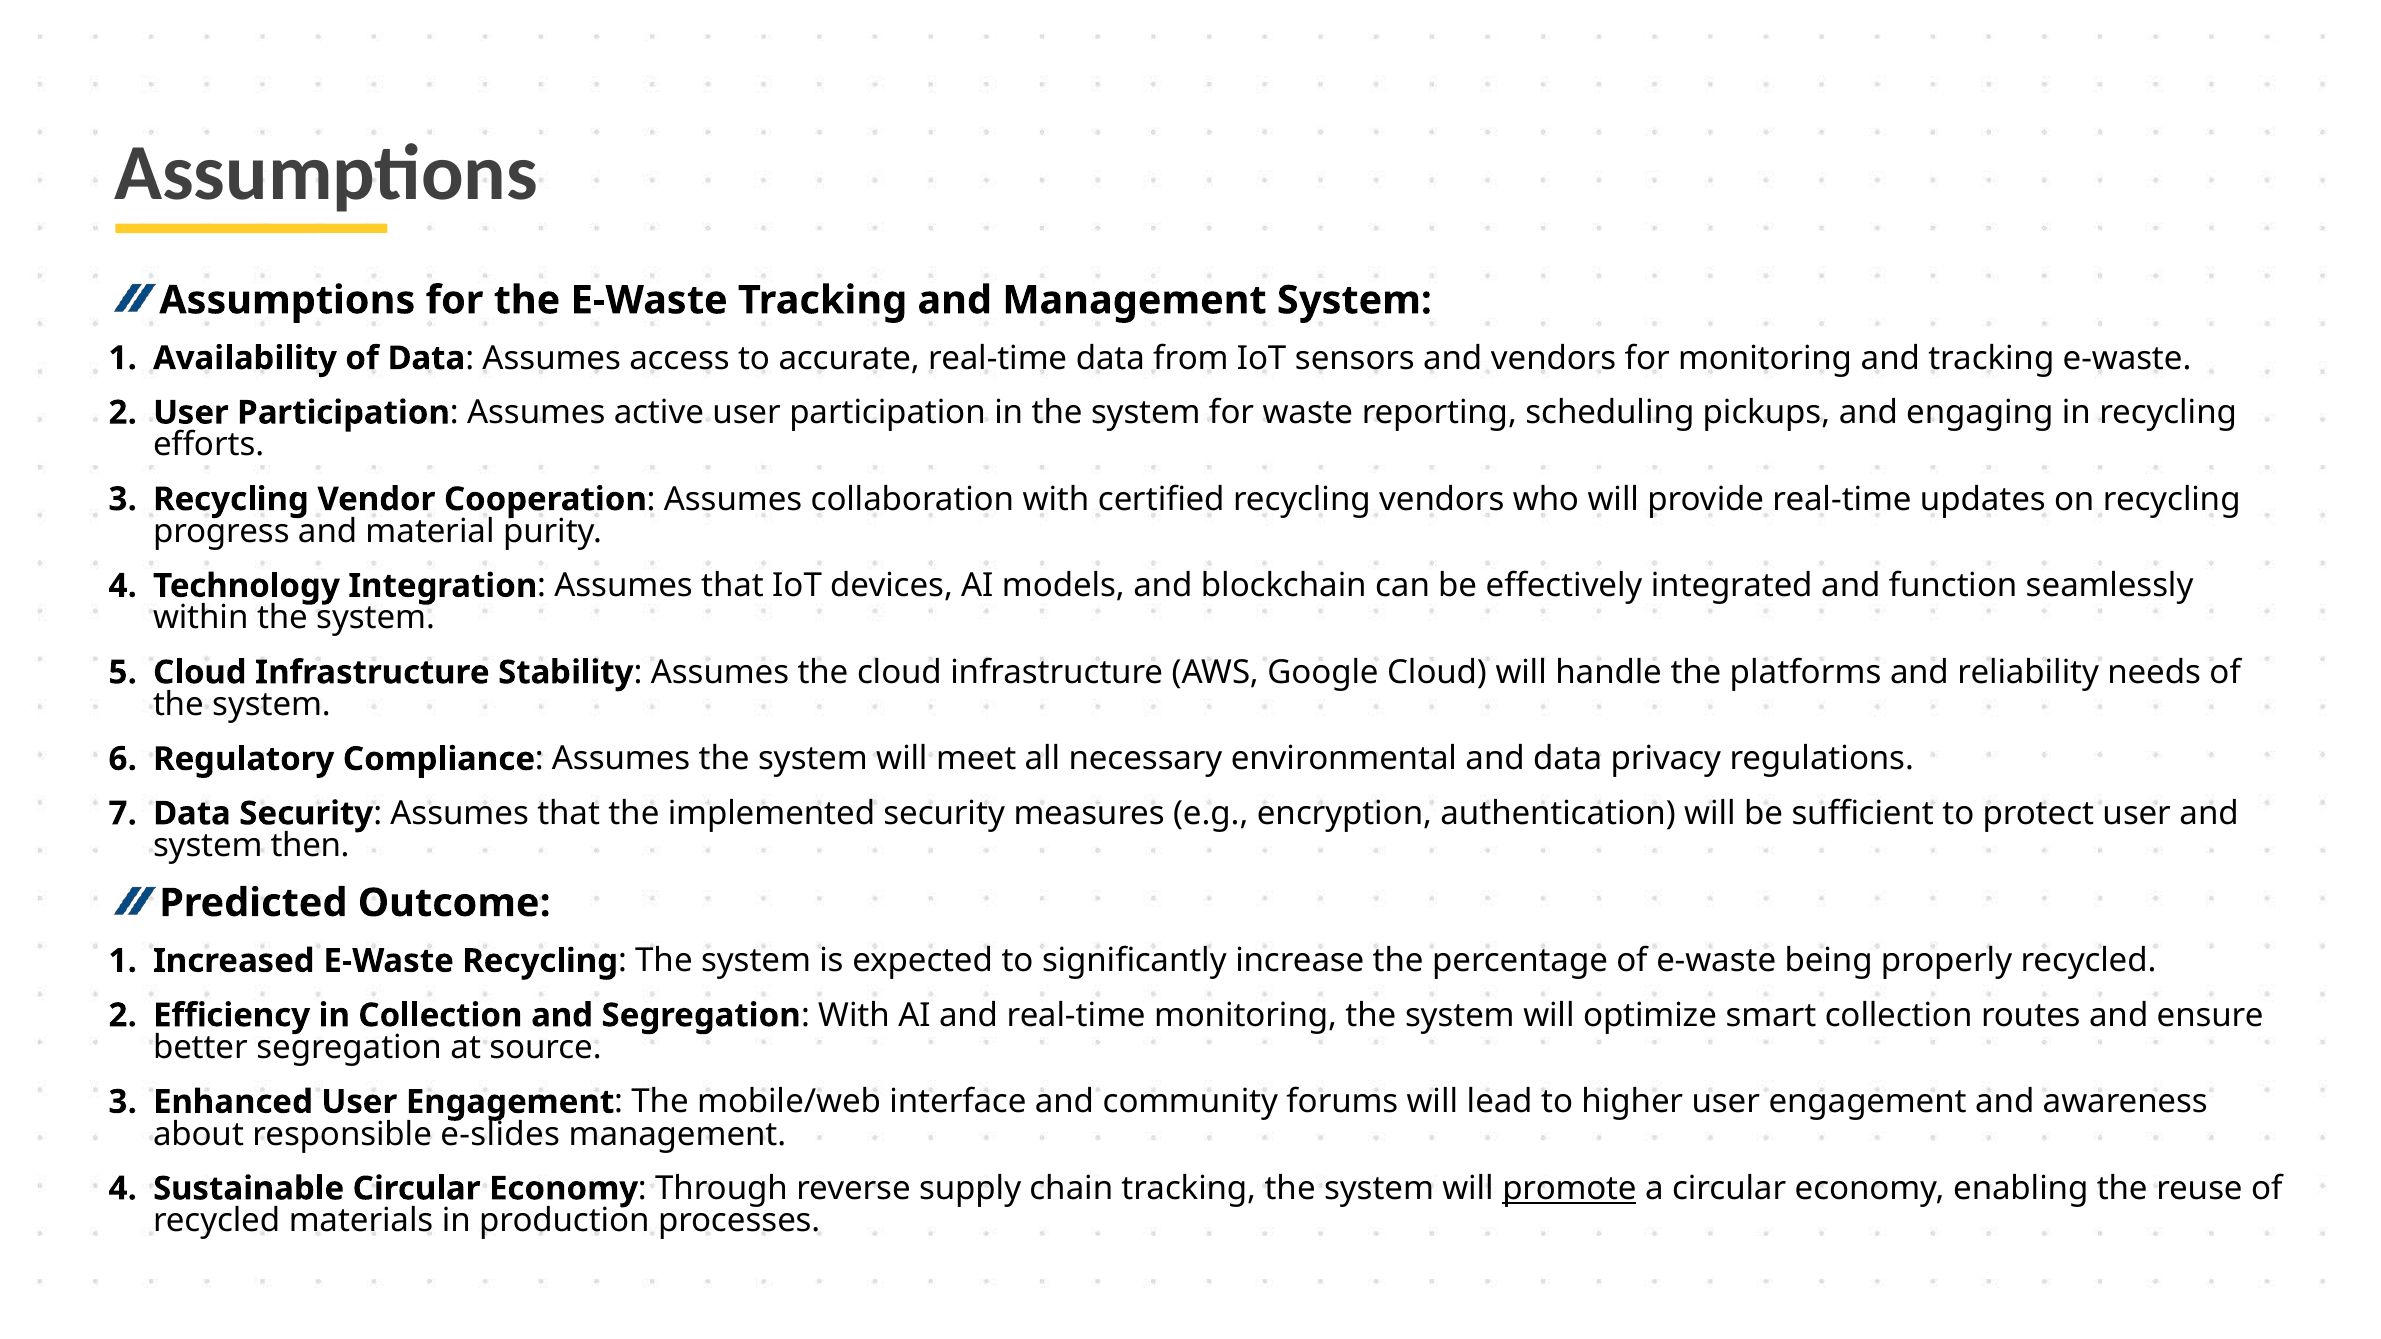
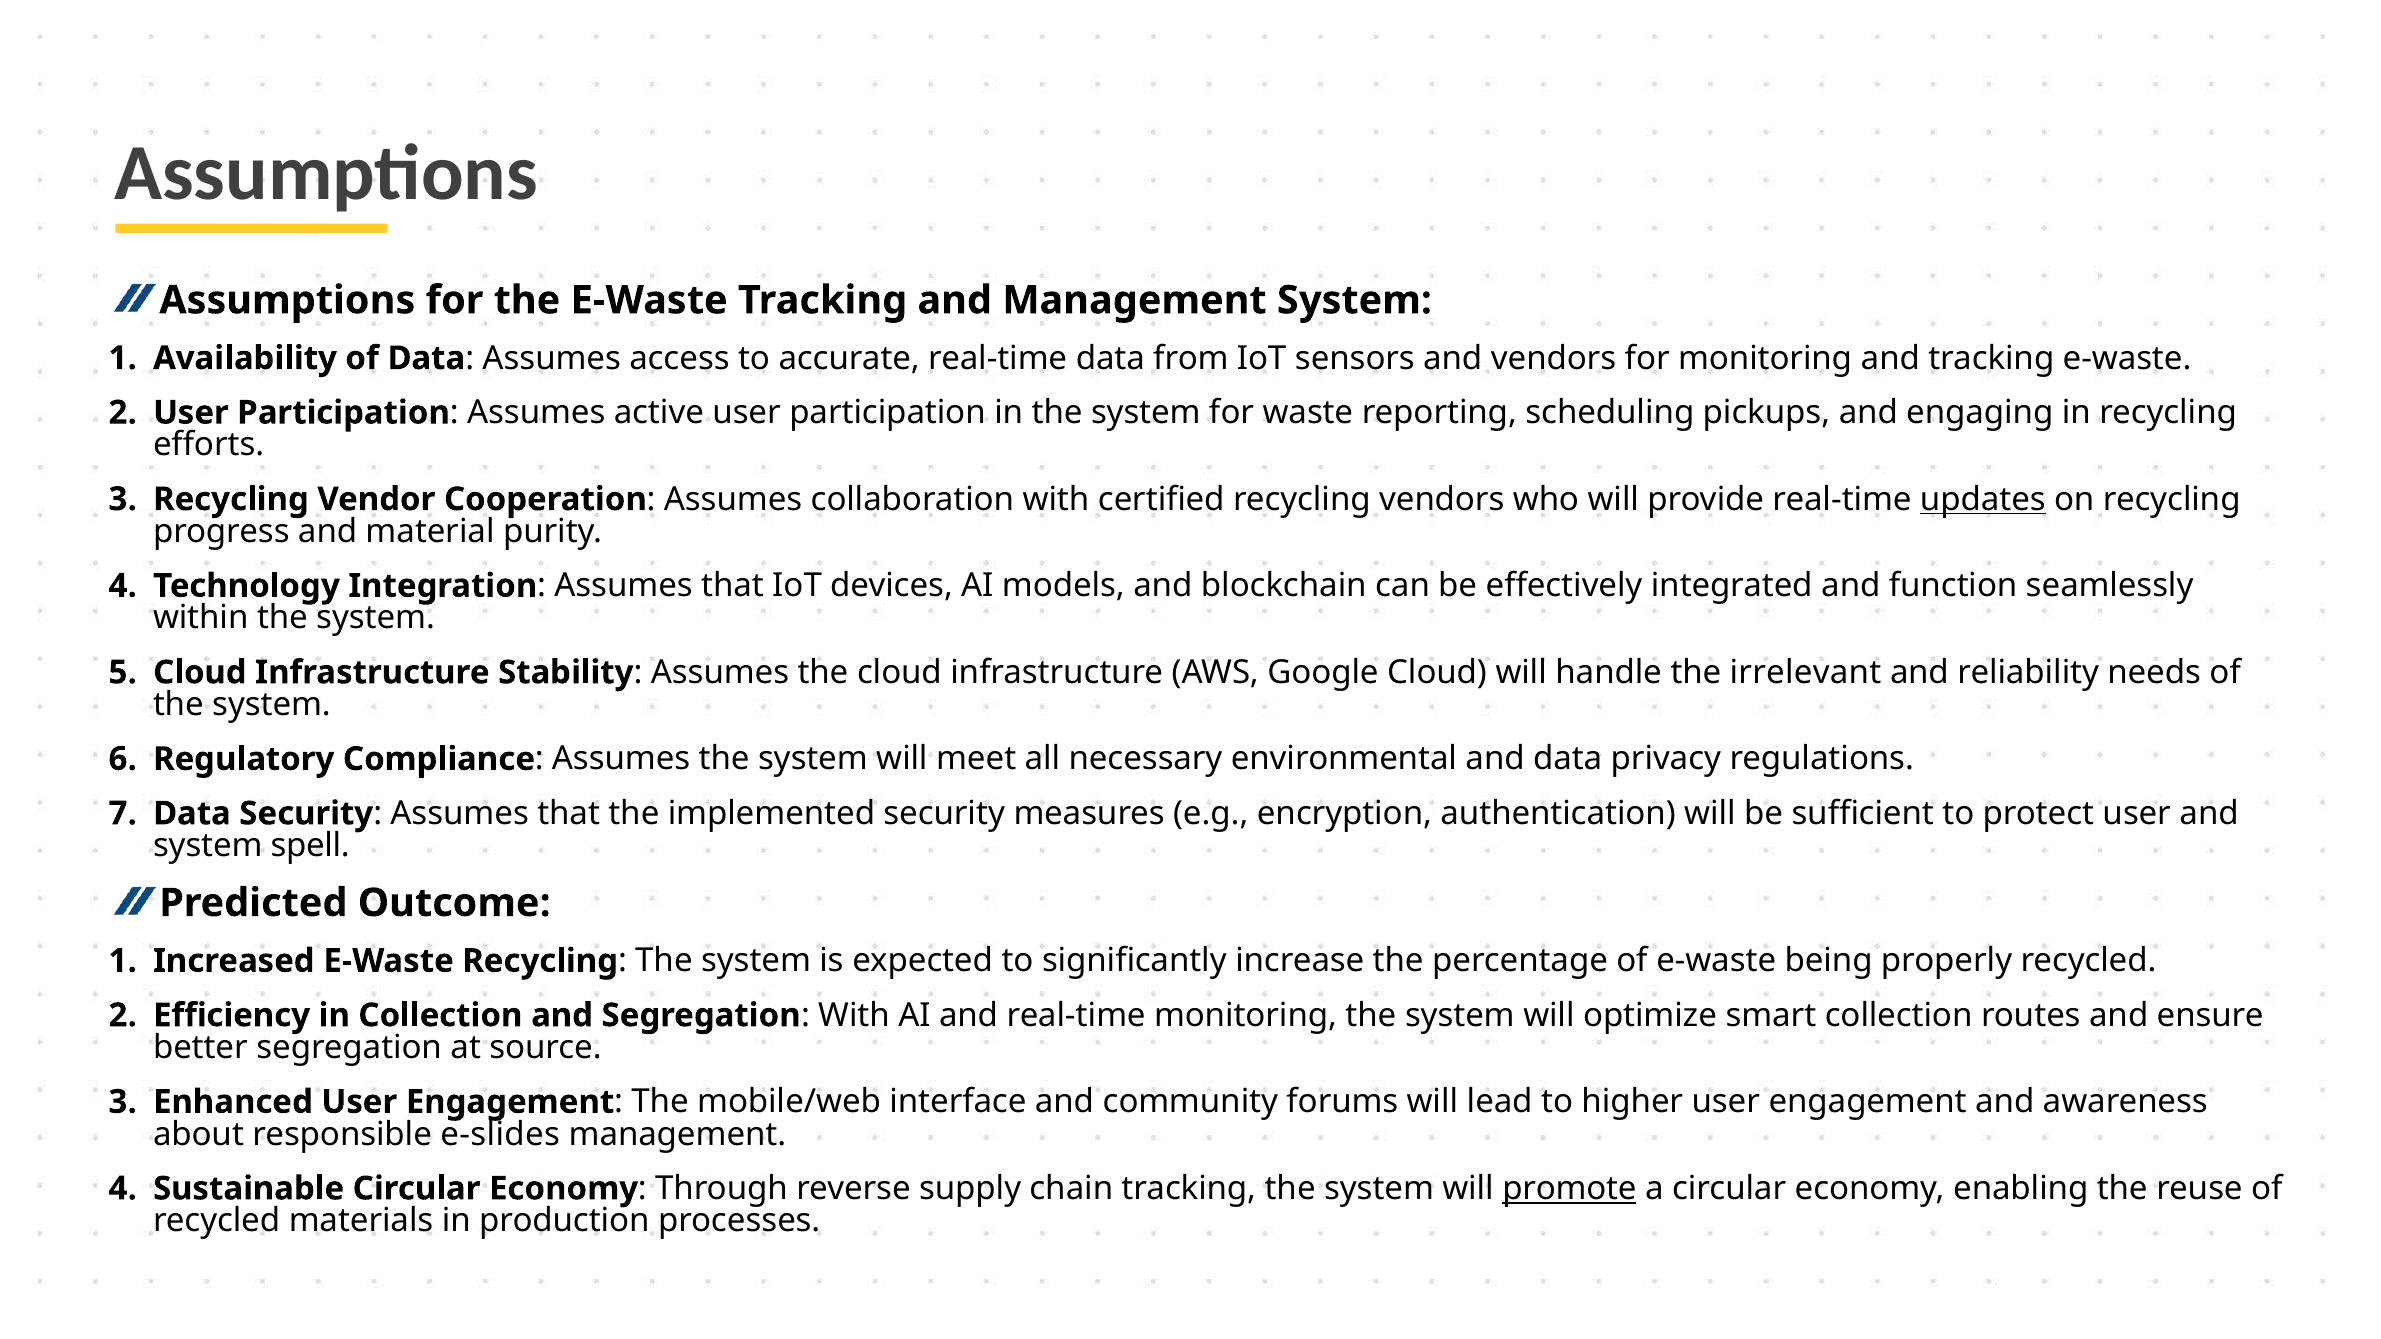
updates underline: none -> present
platforms: platforms -> irrelevant
then: then -> spell
